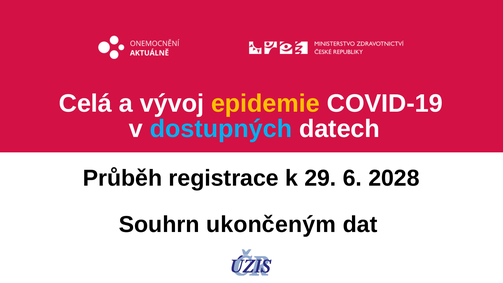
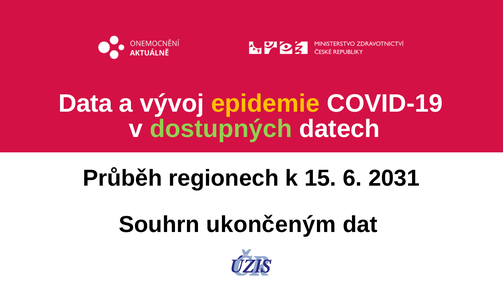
Celá: Celá -> Data
dostupných colour: light blue -> light green
registrace: registrace -> regionech
29: 29 -> 15
2028: 2028 -> 2031
